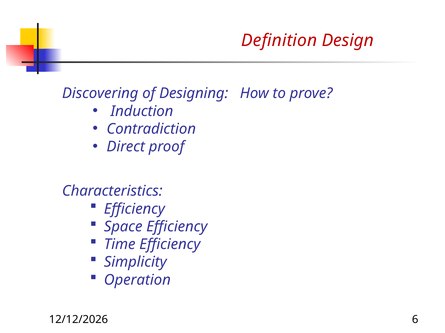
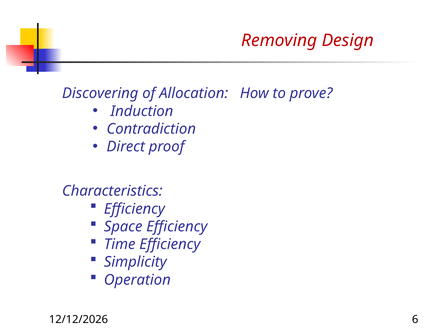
Definition: Definition -> Removing
Designing: Designing -> Allocation
